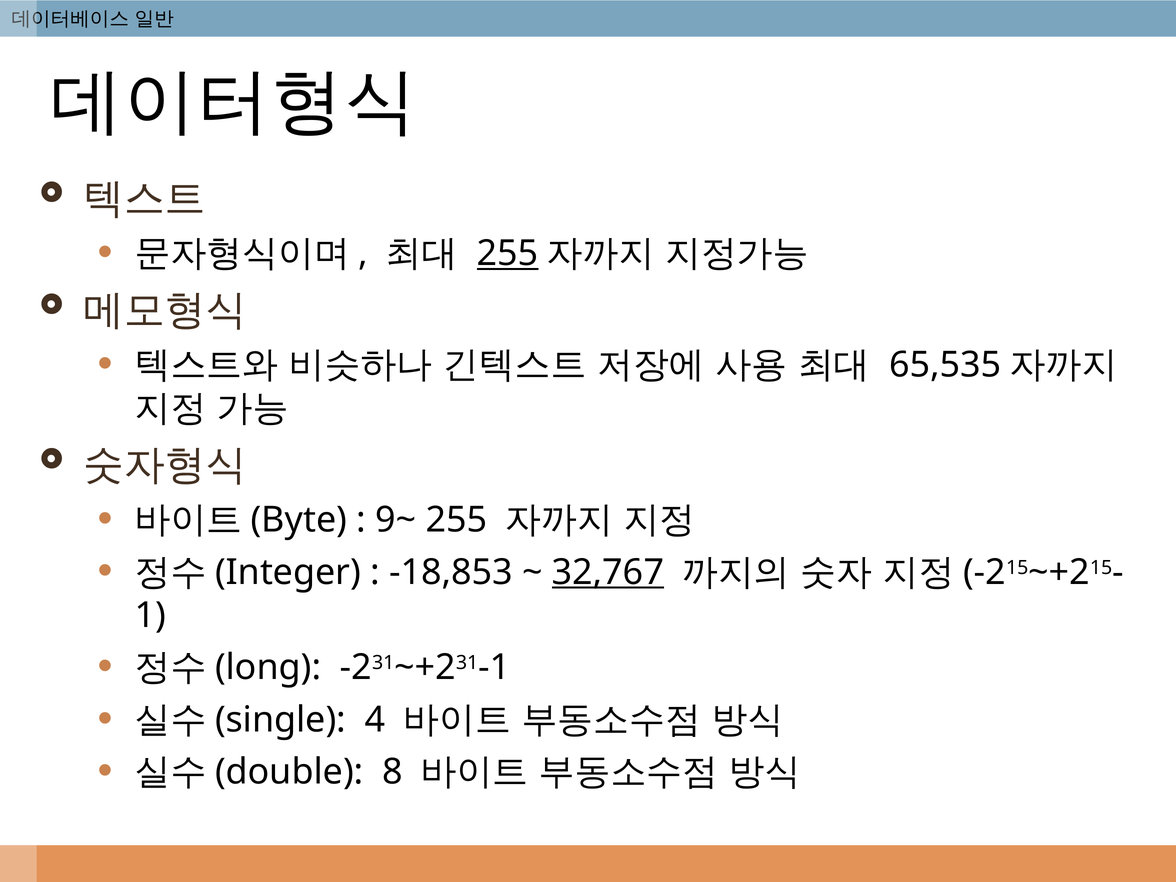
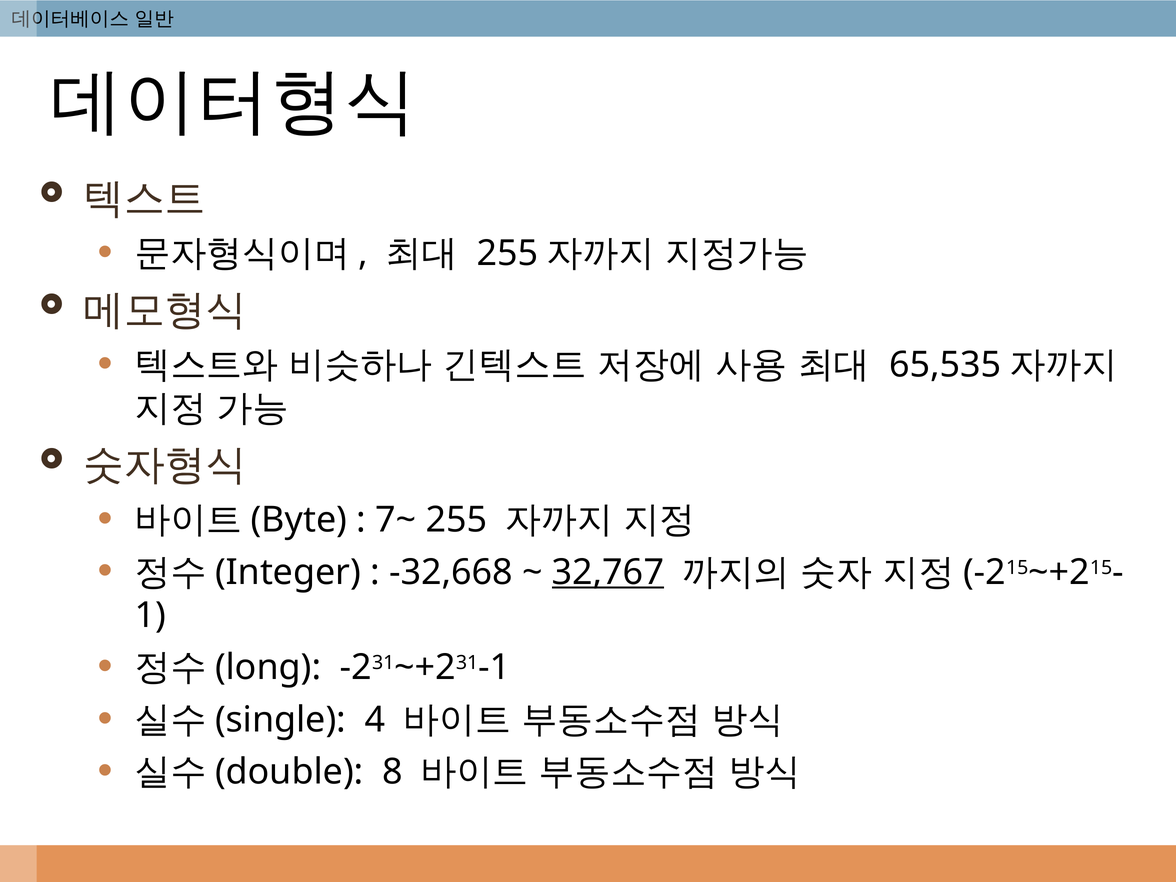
255 at (508, 253) underline: present -> none
9~: 9~ -> 7~
-18,853: -18,853 -> -32,668
